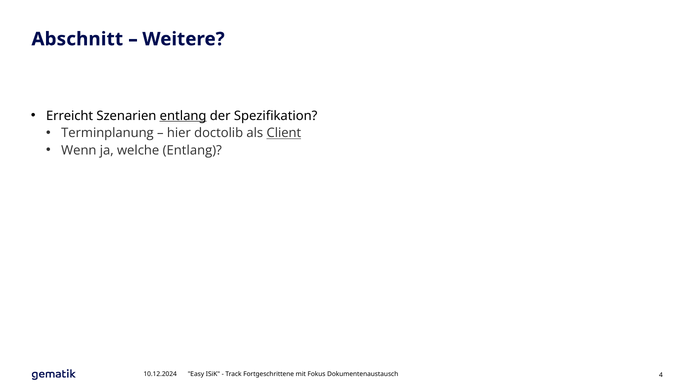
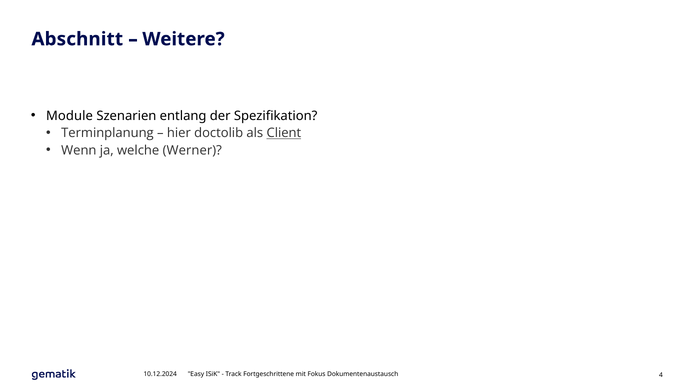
Erreicht: Erreicht -> Module
entlang at (183, 116) underline: present -> none
welche Entlang: Entlang -> Werner
